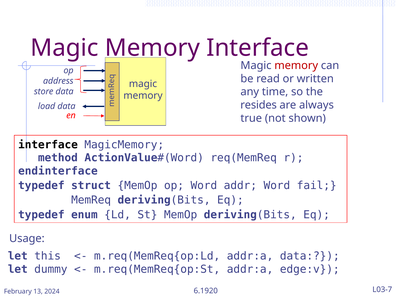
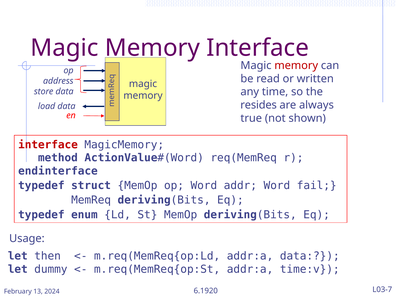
interface at (48, 145) colour: black -> red
this: this -> then
edge:v: edge:v -> time:v
